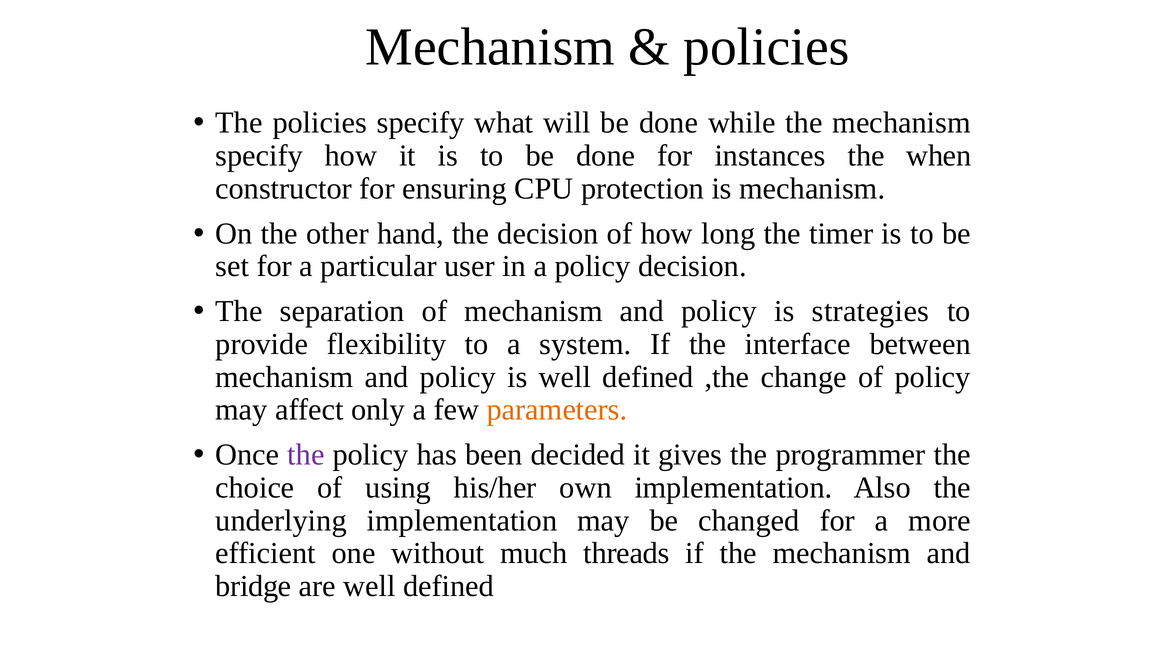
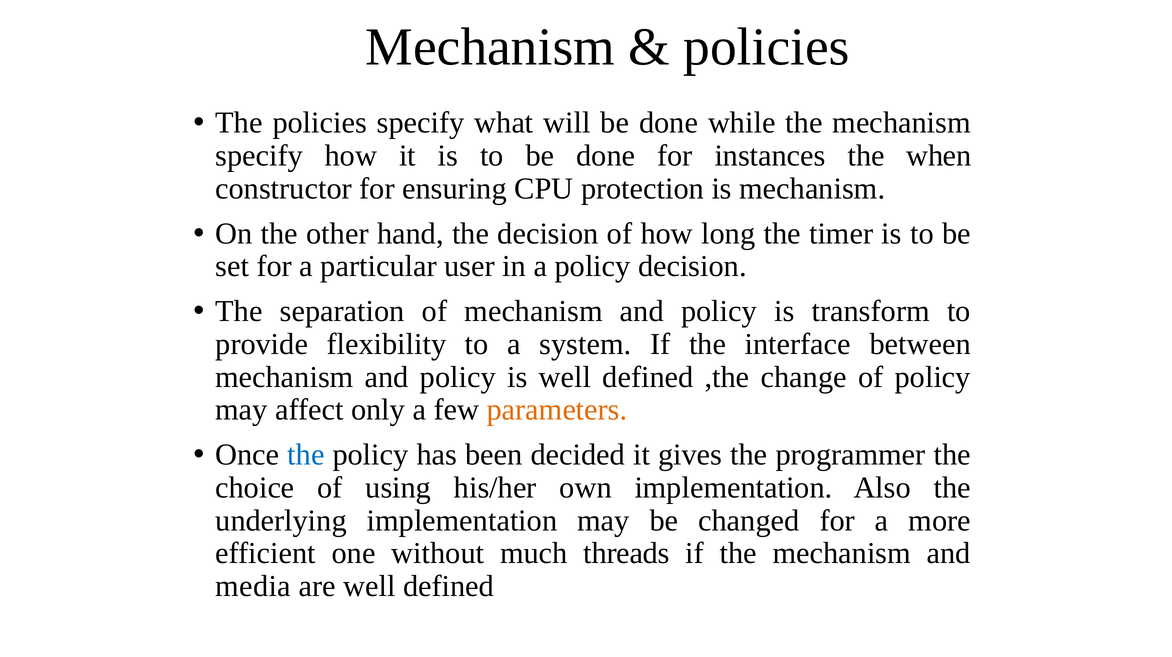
strategies: strategies -> transform
the at (306, 455) colour: purple -> blue
bridge: bridge -> media
